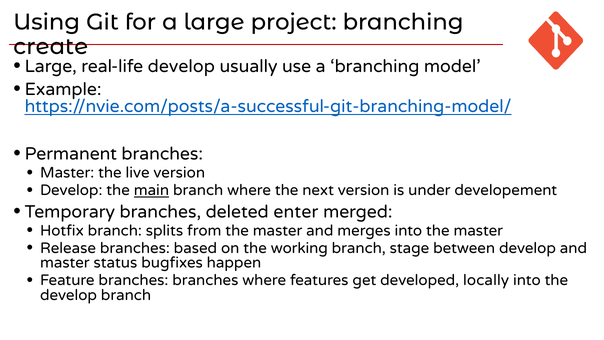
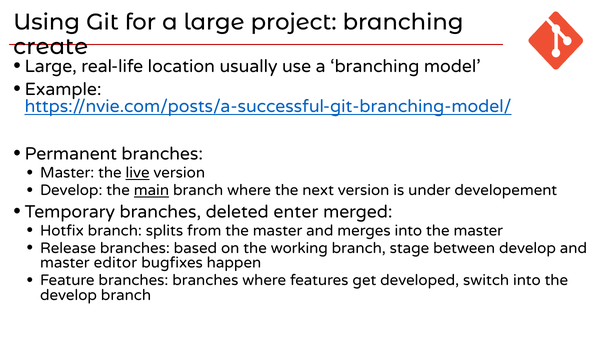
real-life develop: develop -> location
live underline: none -> present
status: status -> editor
locally: locally -> switch
